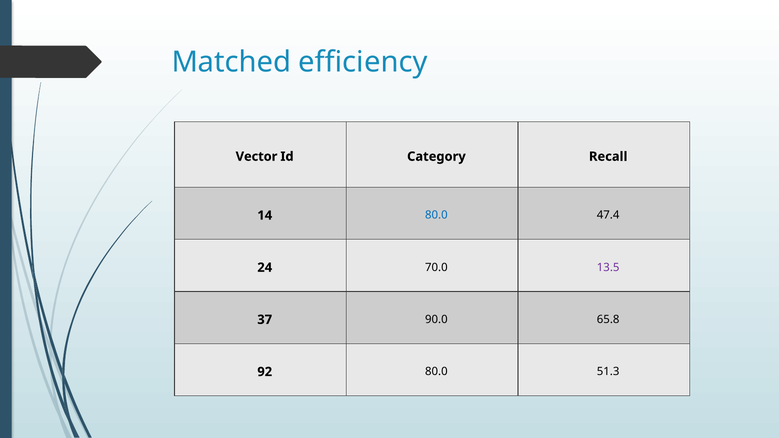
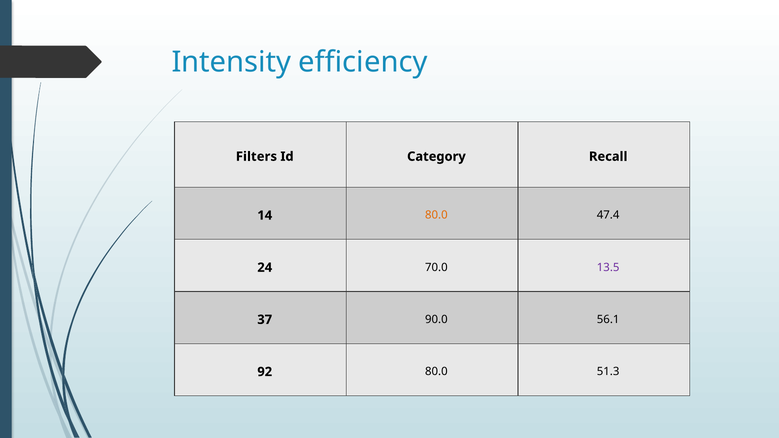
Matched: Matched -> Intensity
Vector: Vector -> Filters
80.0 at (436, 215) colour: blue -> orange
65.8: 65.8 -> 56.1
